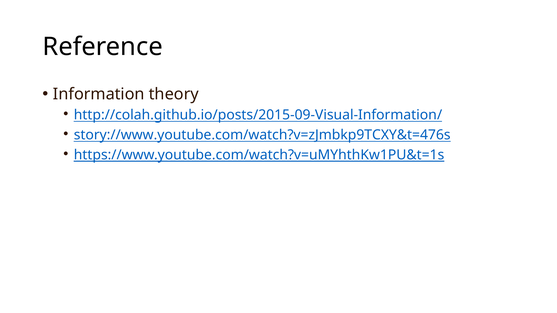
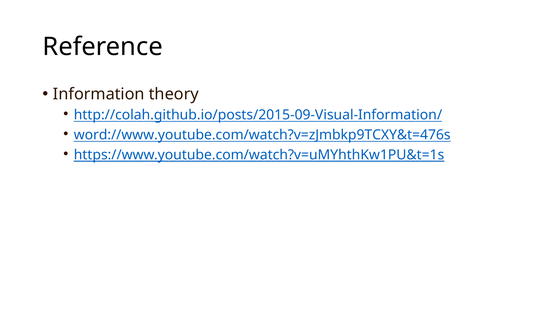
story://www.youtube.com/watch?v=zJmbkp9TCXY&t=476s: story://www.youtube.com/watch?v=zJmbkp9TCXY&t=476s -> word://www.youtube.com/watch?v=zJmbkp9TCXY&t=476s
